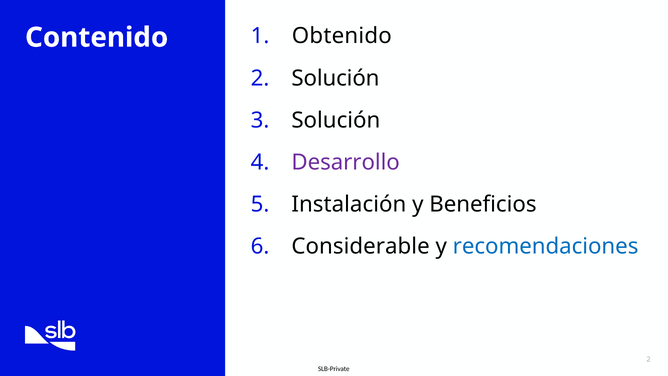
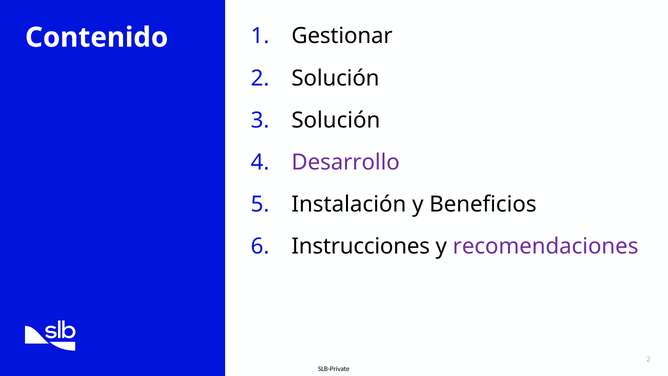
Obtenido: Obtenido -> Gestionar
Considerable: Considerable -> Instrucciones
recomendaciones colour: blue -> purple
